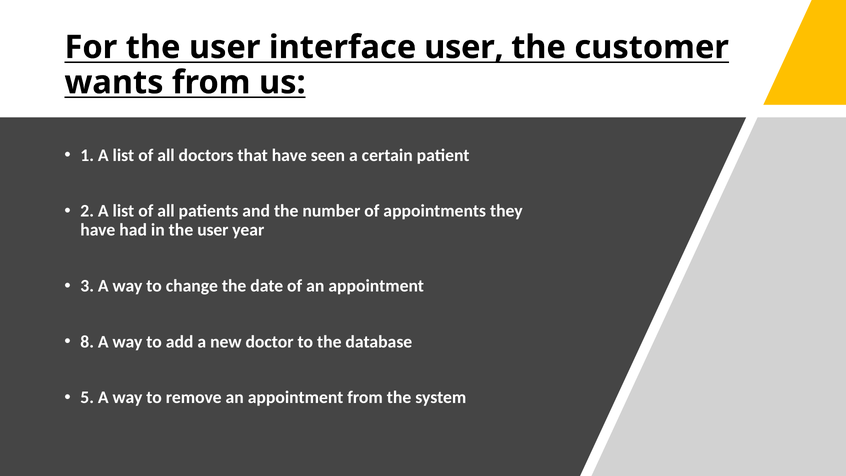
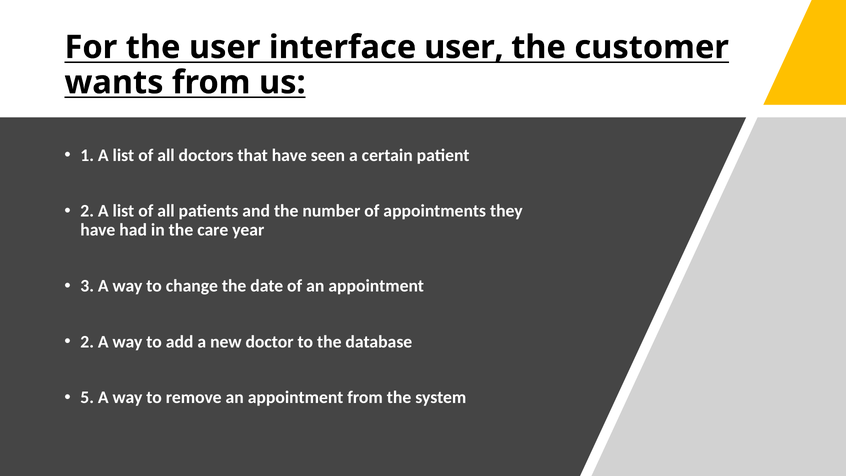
in the user: user -> care
8 at (87, 342): 8 -> 2
